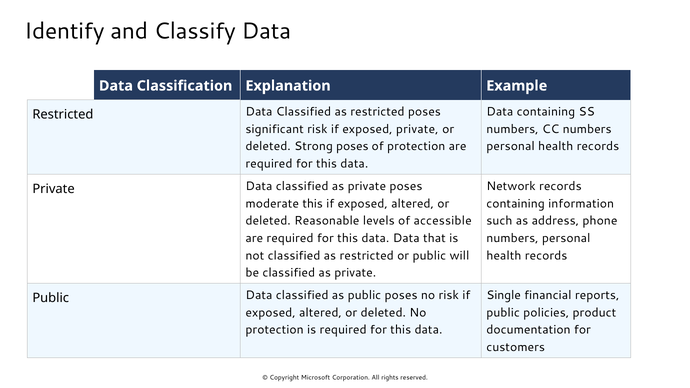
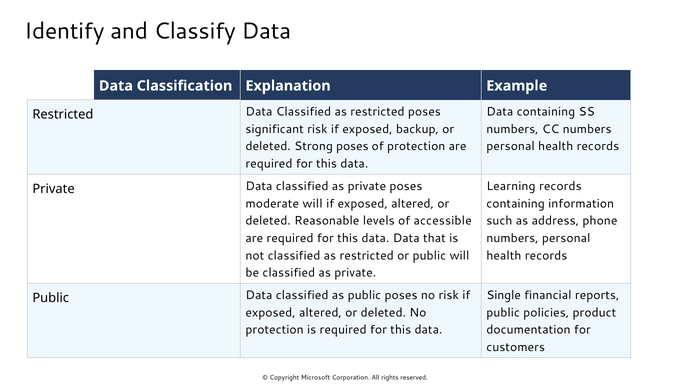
exposed private: private -> backup
Network: Network -> Learning
moderate this: this -> will
